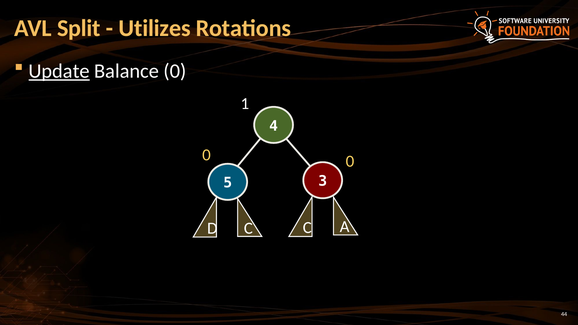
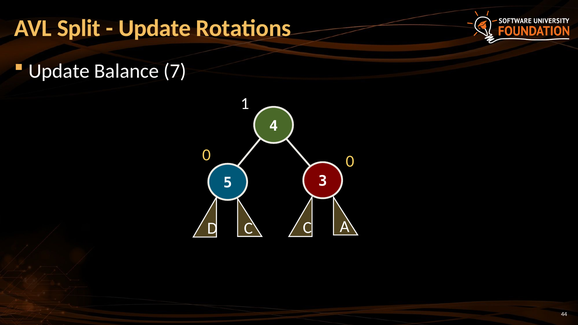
Utilizes at (155, 28): Utilizes -> Update
Update at (59, 71) underline: present -> none
Balance 0: 0 -> 7
